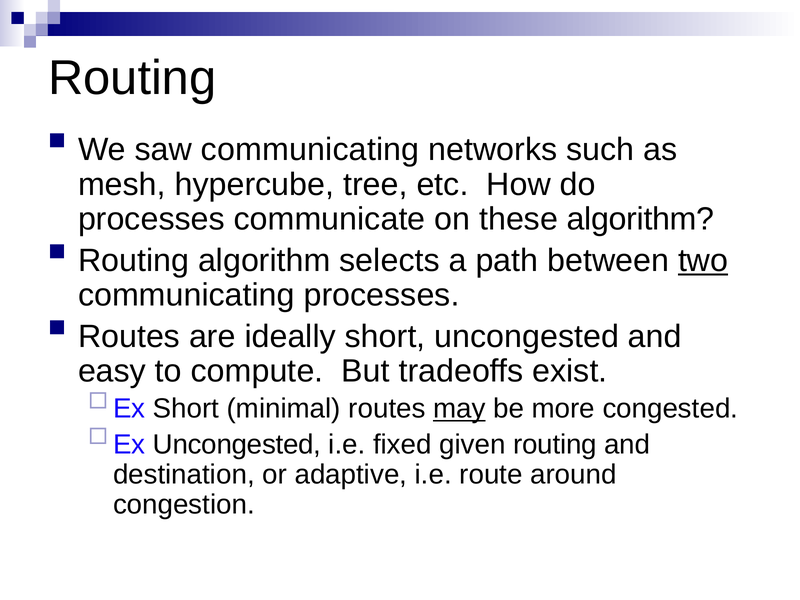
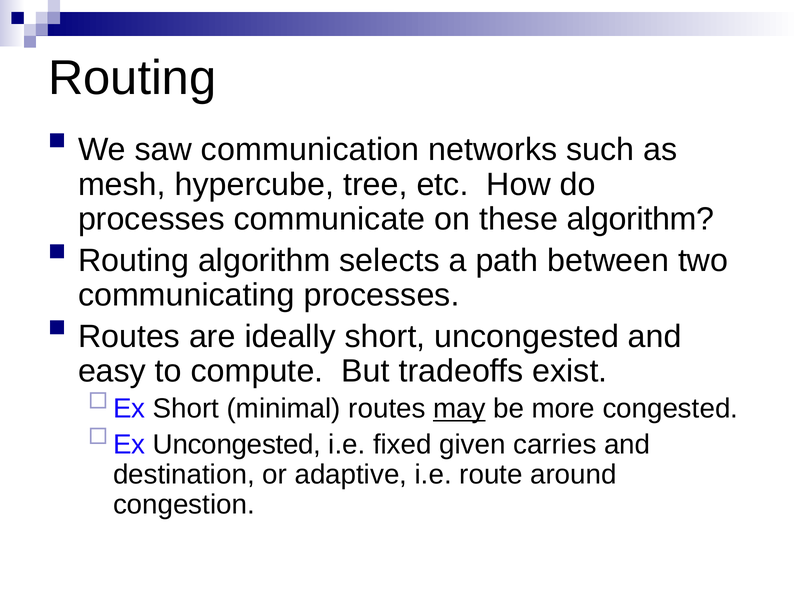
saw communicating: communicating -> communication
two underline: present -> none
given routing: routing -> carries
